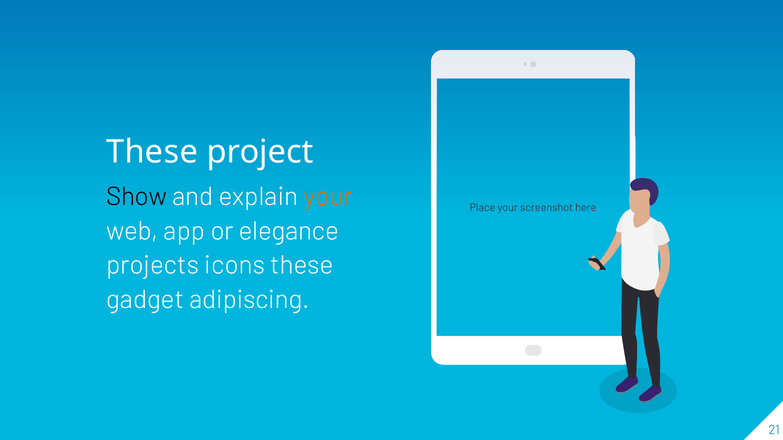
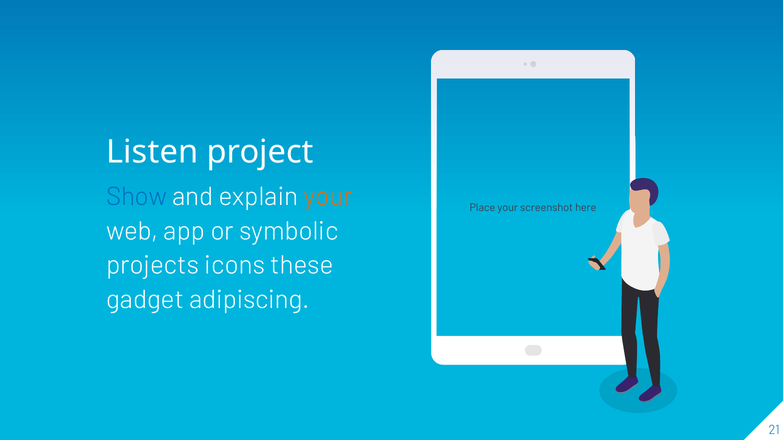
These at (152, 152): These -> Listen
Show colour: black -> blue
elegance: elegance -> symbolic
